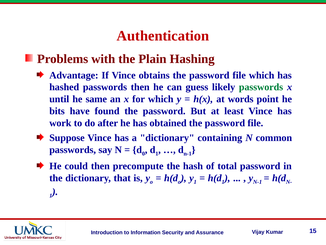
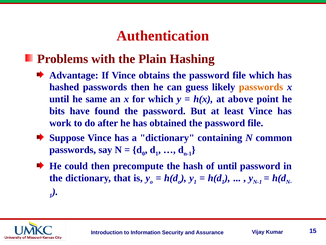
passwords at (261, 87) colour: green -> orange
words: words -> above
of total: total -> until
